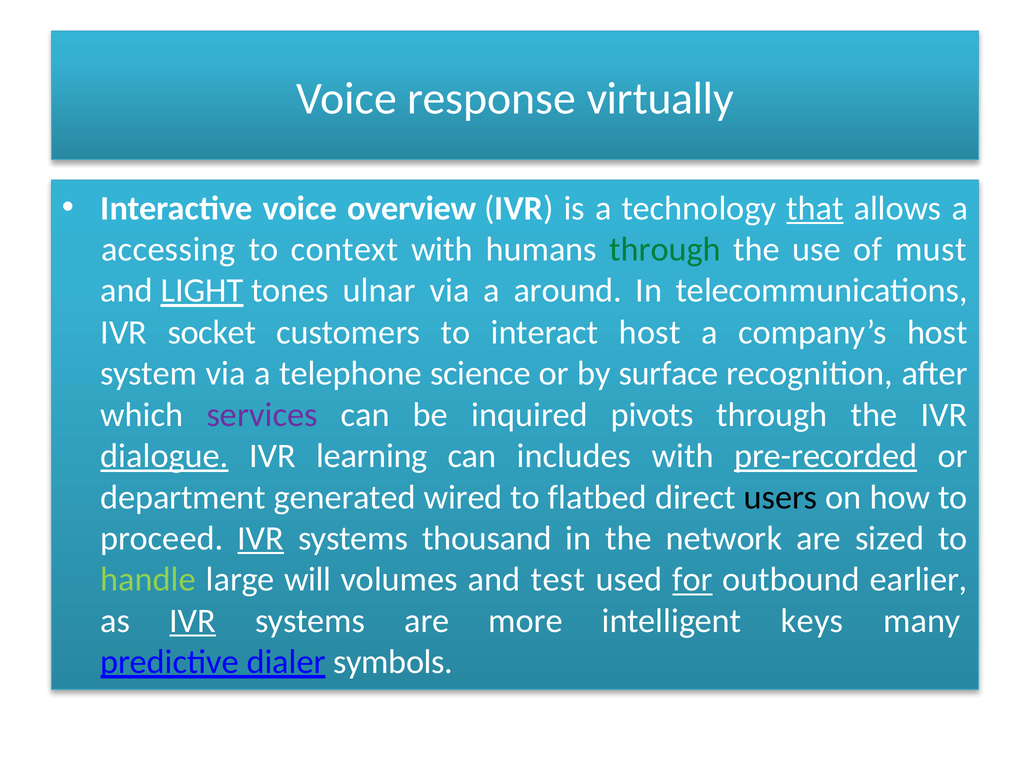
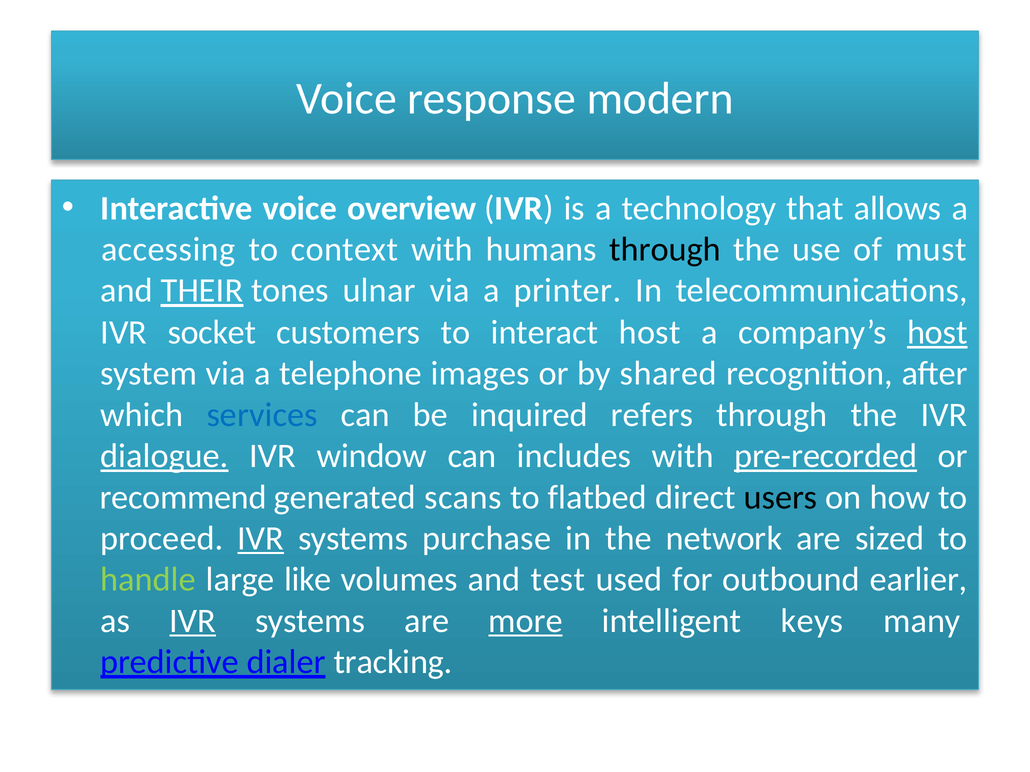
virtually: virtually -> modern
that underline: present -> none
through at (665, 250) colour: green -> black
LIGHT: LIGHT -> THEIR
around: around -> printer
host at (937, 333) underline: none -> present
science: science -> images
surface: surface -> shared
services colour: purple -> blue
pivots: pivots -> refers
learning: learning -> window
department: department -> recommend
wired: wired -> scans
thousand: thousand -> purchase
will: will -> like
for underline: present -> none
more underline: none -> present
symbols: symbols -> tracking
